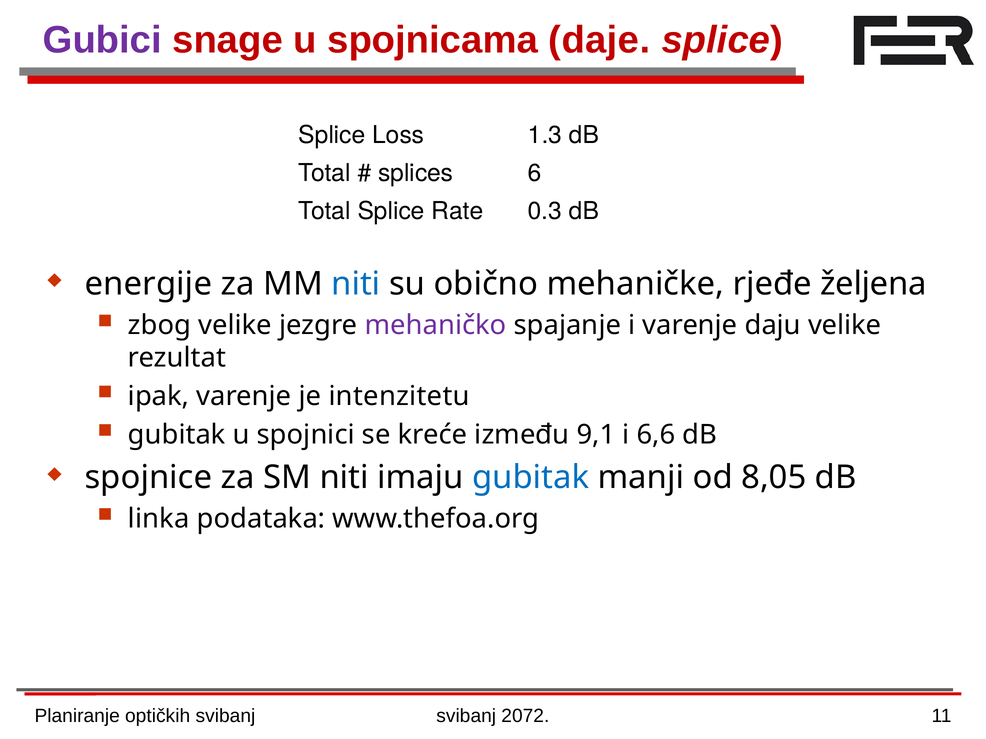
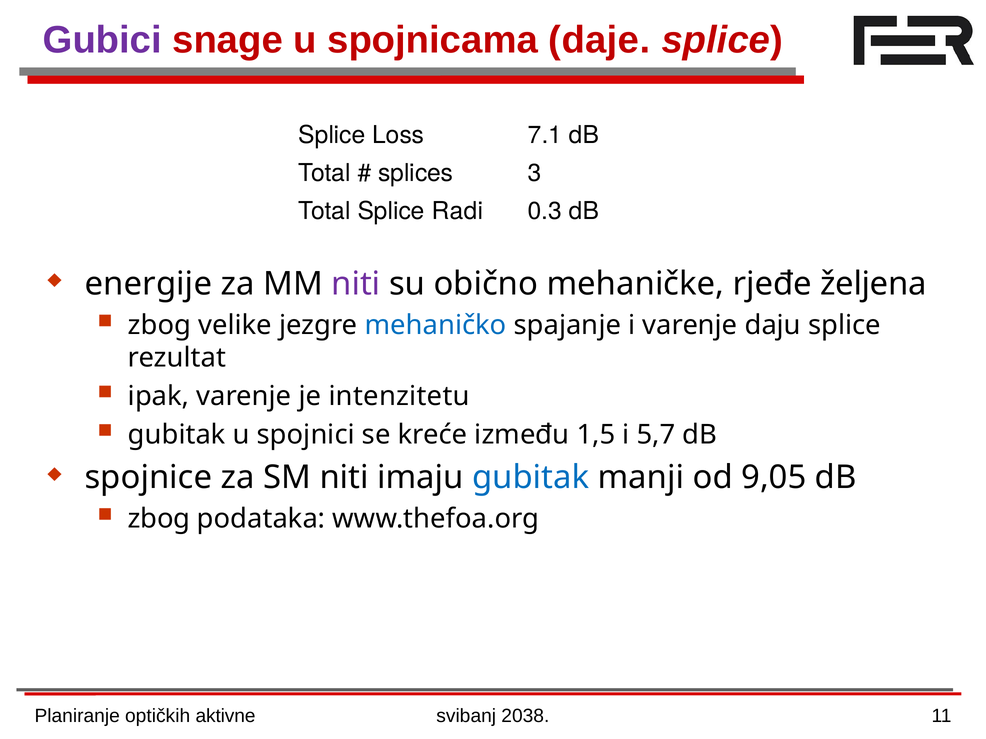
1.3: 1.3 -> 7.1
6: 6 -> 3
Rate: Rate -> Radi
niti at (356, 284) colour: blue -> purple
mehaničko colour: purple -> blue
daju velike: velike -> splice
9,1: 9,1 -> 1,5
6,6: 6,6 -> 5,7
8,05: 8,05 -> 9,05
linka at (159, 519): linka -> zbog
optičkih svibanj: svibanj -> aktivne
2072: 2072 -> 2038
